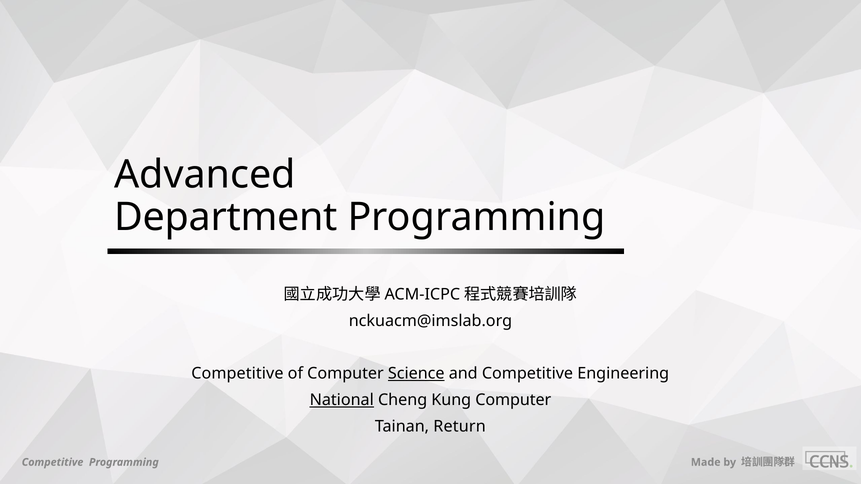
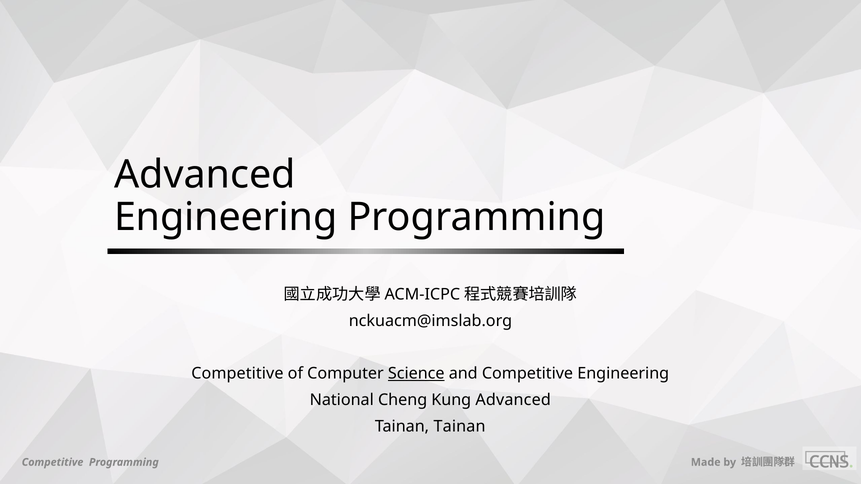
Department at (226, 217): Department -> Engineering
National underline: present -> none
Kung Computer: Computer -> Advanced
Tainan Return: Return -> Tainan
